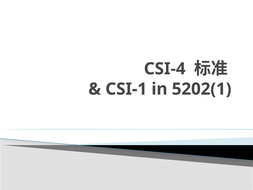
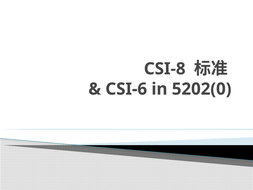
CSI-4: CSI-4 -> CSI-8
CSI-1: CSI-1 -> CSI-6
5202(1: 5202(1 -> 5202(0
